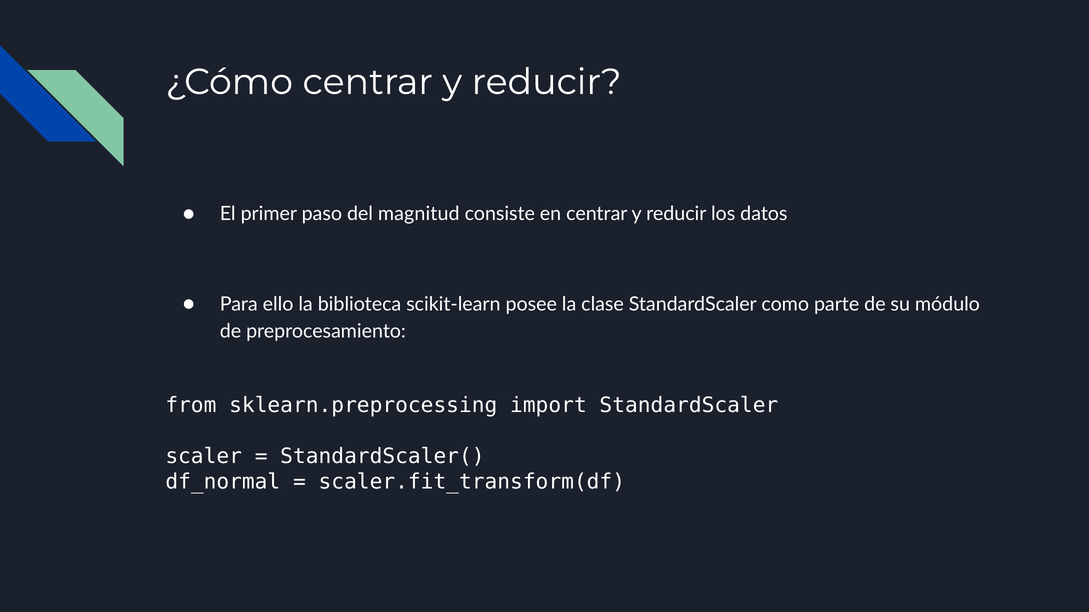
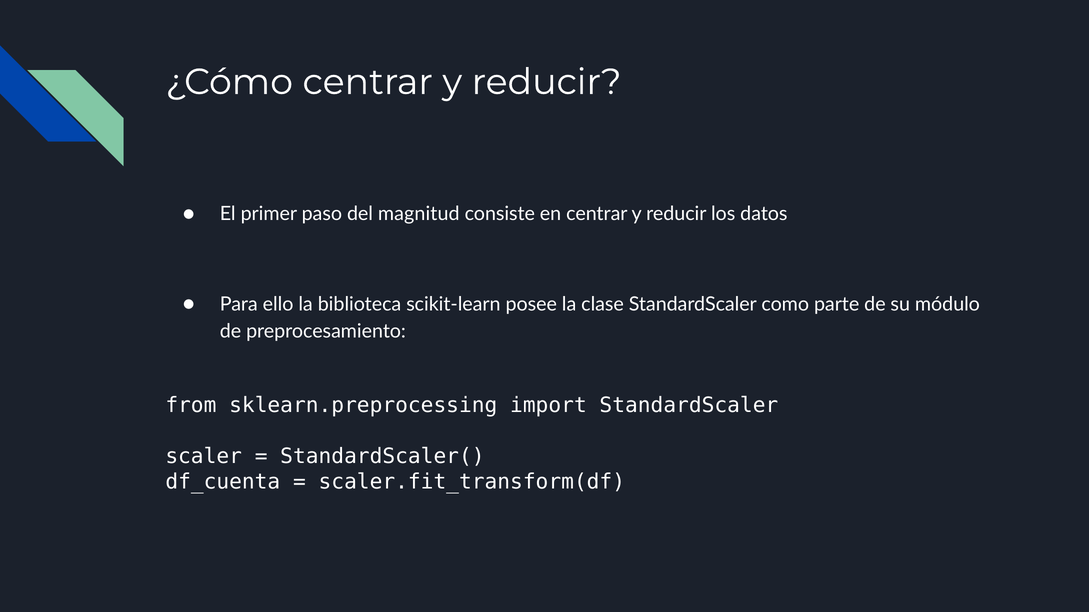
df_normal: df_normal -> df_cuenta
